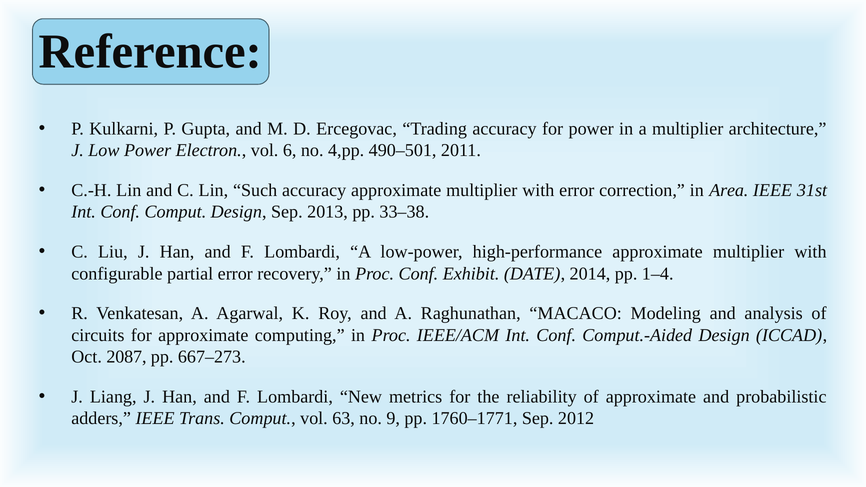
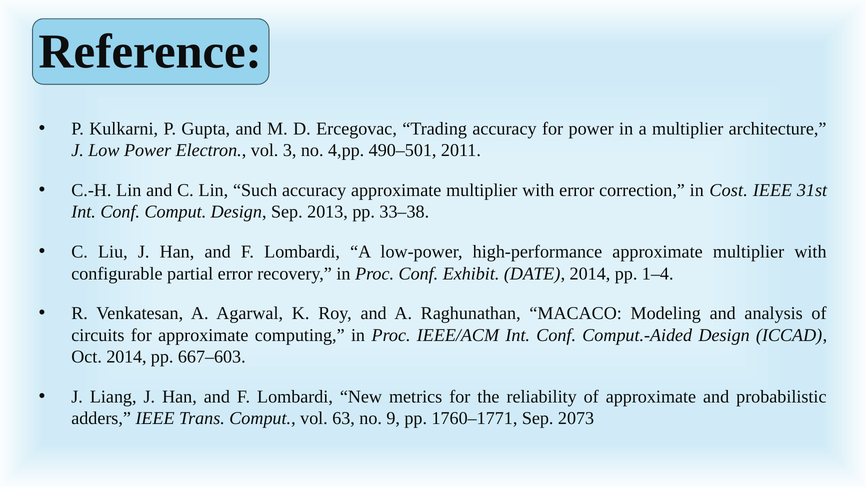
6: 6 -> 3
Area: Area -> Cost
Oct 2087: 2087 -> 2014
667–273: 667–273 -> 667–603
2012: 2012 -> 2073
